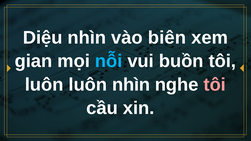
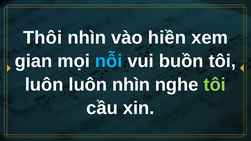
Diệu: Diệu -> Thôi
biên: biên -> hiền
tôi at (215, 85) colour: pink -> light green
